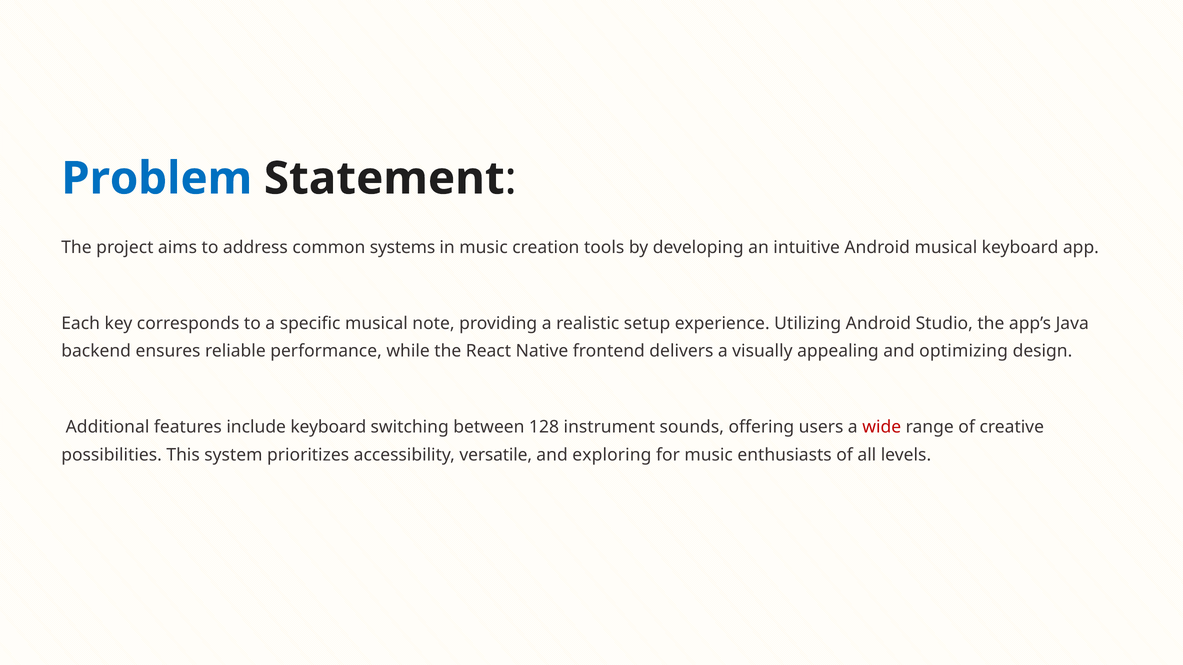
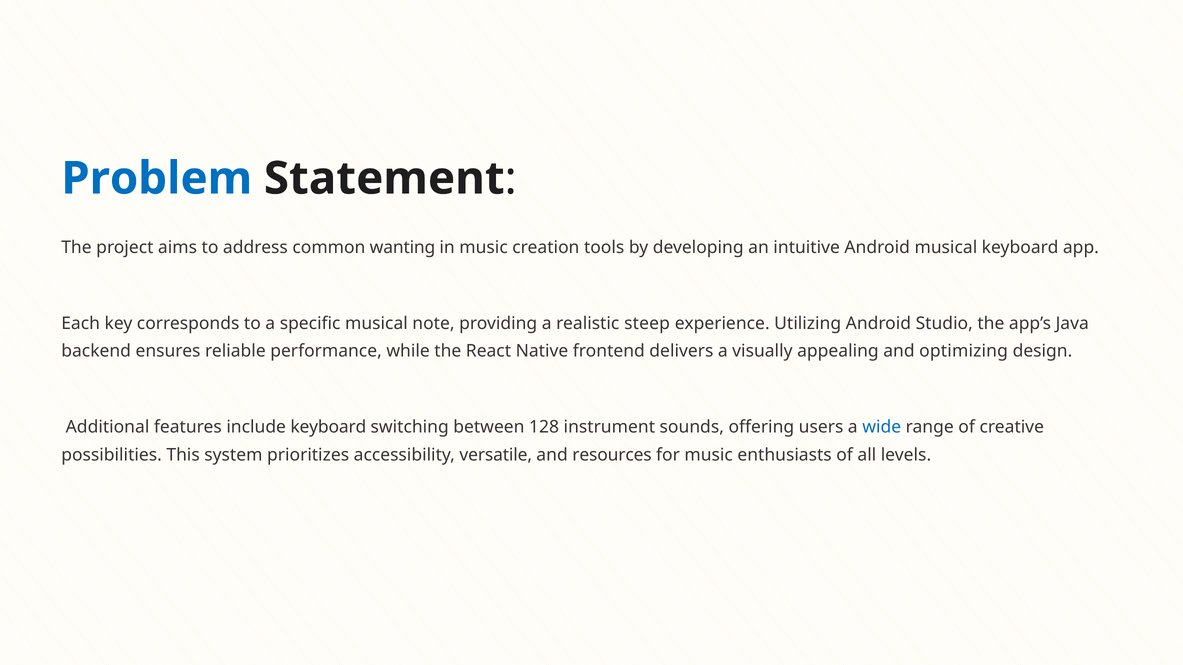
systems: systems -> wanting
setup: setup -> steep
wide colour: red -> blue
exploring: exploring -> resources
